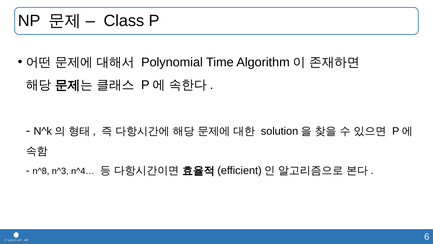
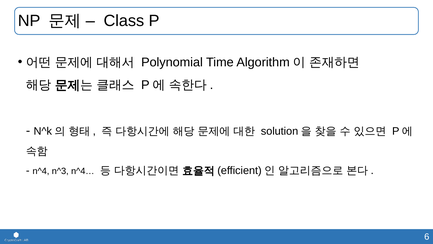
n^8: n^8 -> n^4
